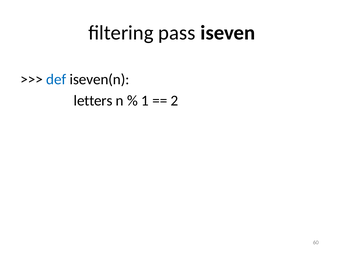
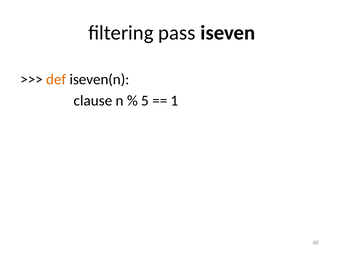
def colour: blue -> orange
letters: letters -> clause
1: 1 -> 5
2: 2 -> 1
